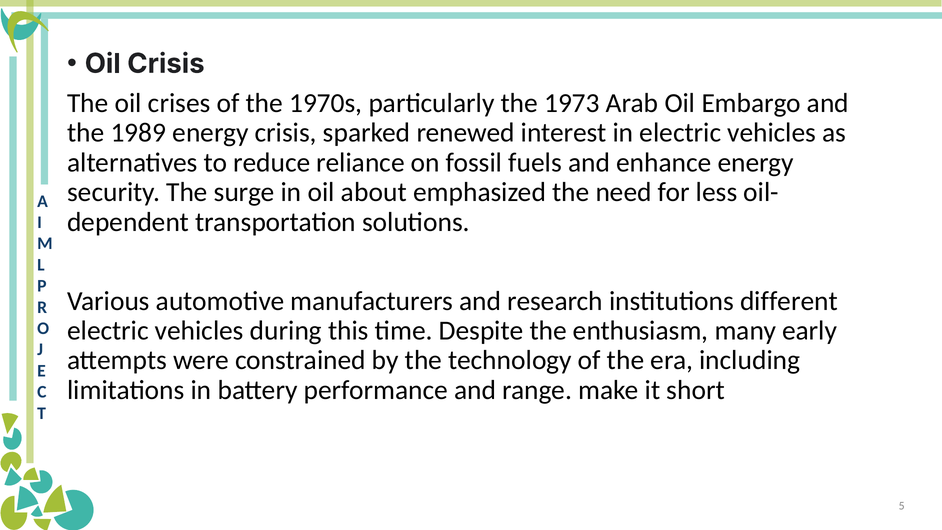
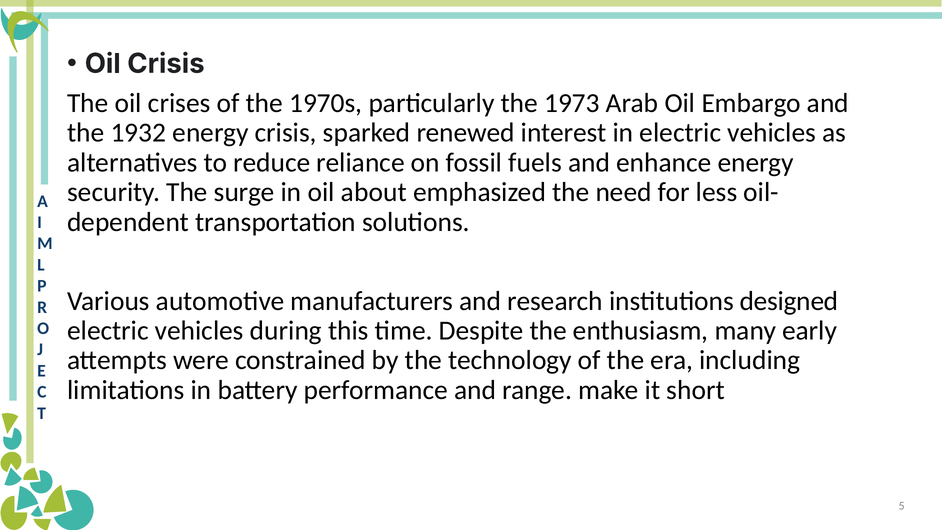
1989: 1989 -> 1932
different: different -> designed
